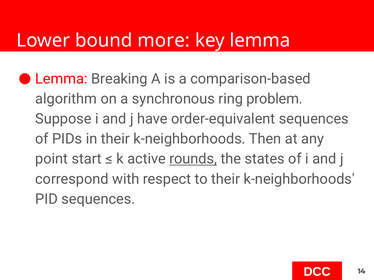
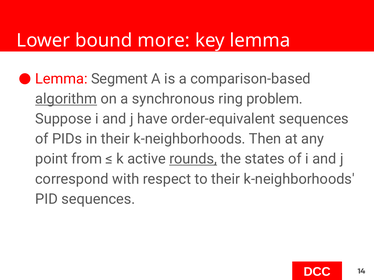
Breaking: Breaking -> Segment
algorithm underline: none -> present
start: start -> from
